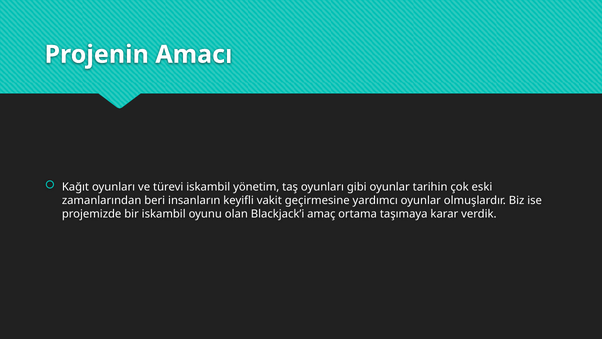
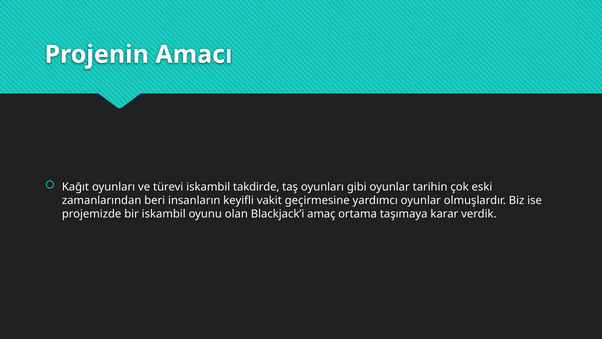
yönetim: yönetim -> takdirde
